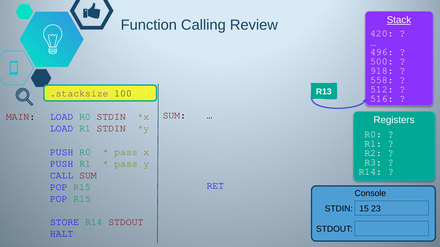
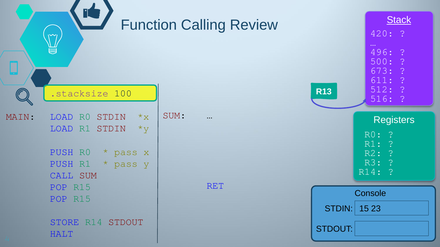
918: 918 -> 673
558: 558 -> 611
